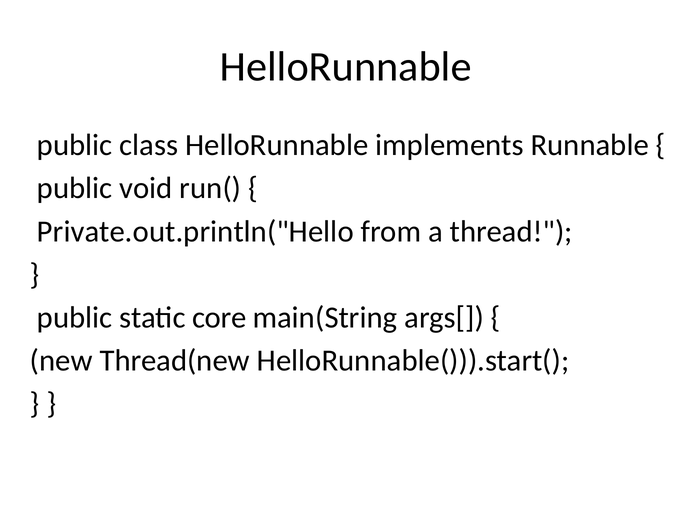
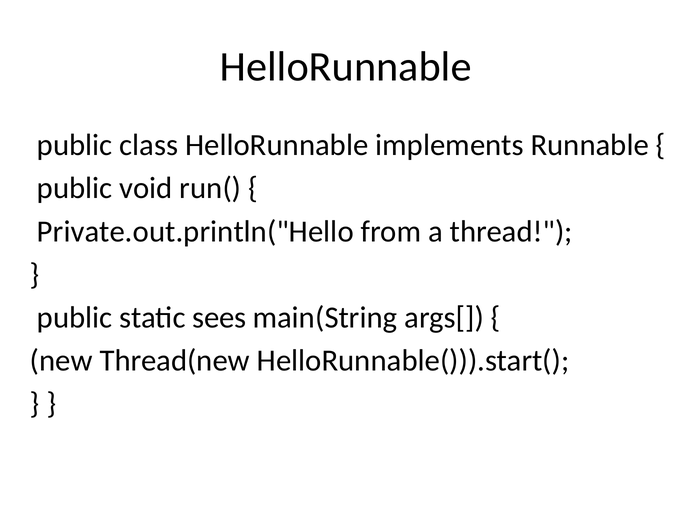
core: core -> sees
